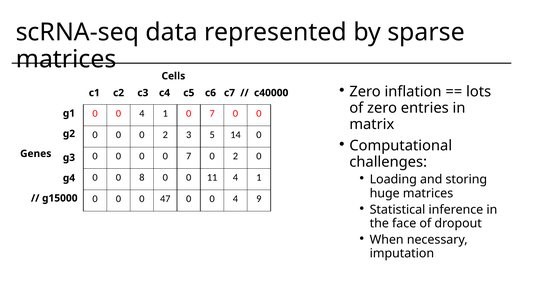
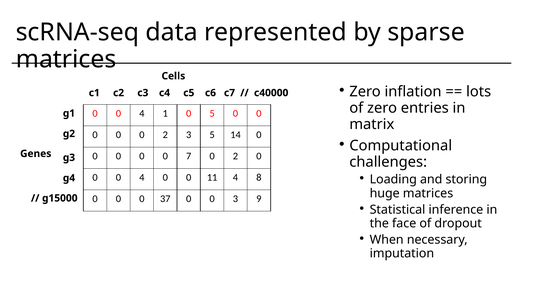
1 0 7: 7 -> 5
8 at (142, 177): 8 -> 4
11 4 1: 1 -> 8
47: 47 -> 37
4 at (235, 198): 4 -> 3
